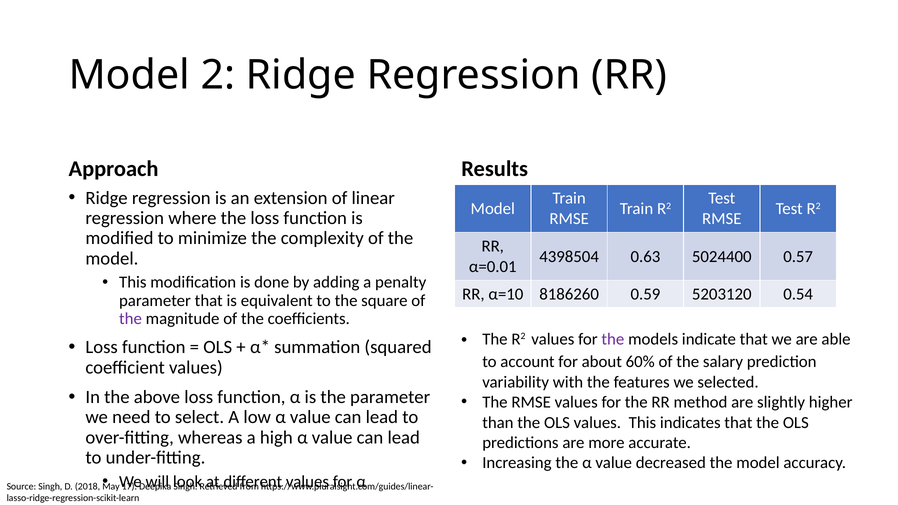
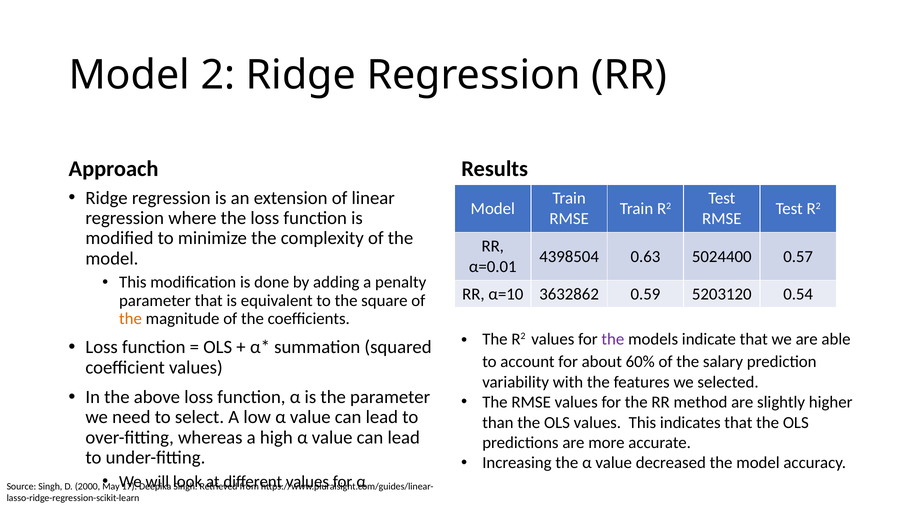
8186260: 8186260 -> 3632862
the at (131, 319) colour: purple -> orange
2018: 2018 -> 2000
